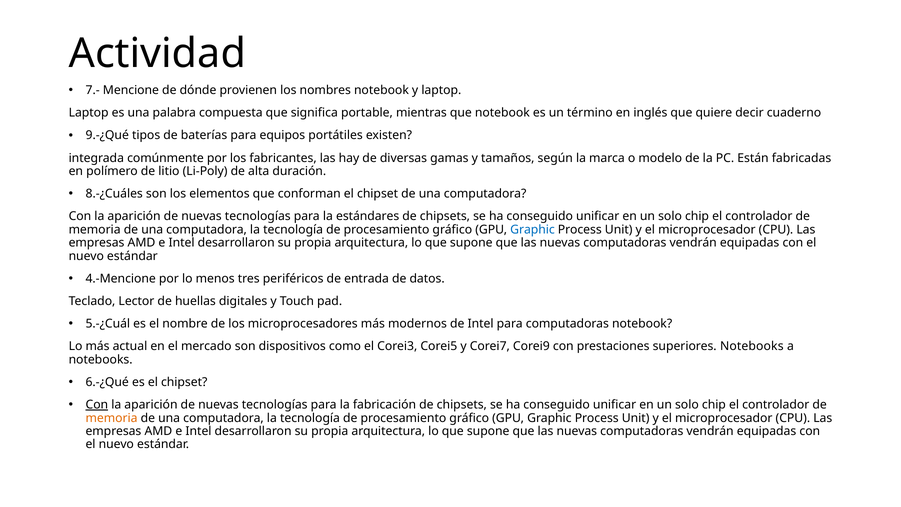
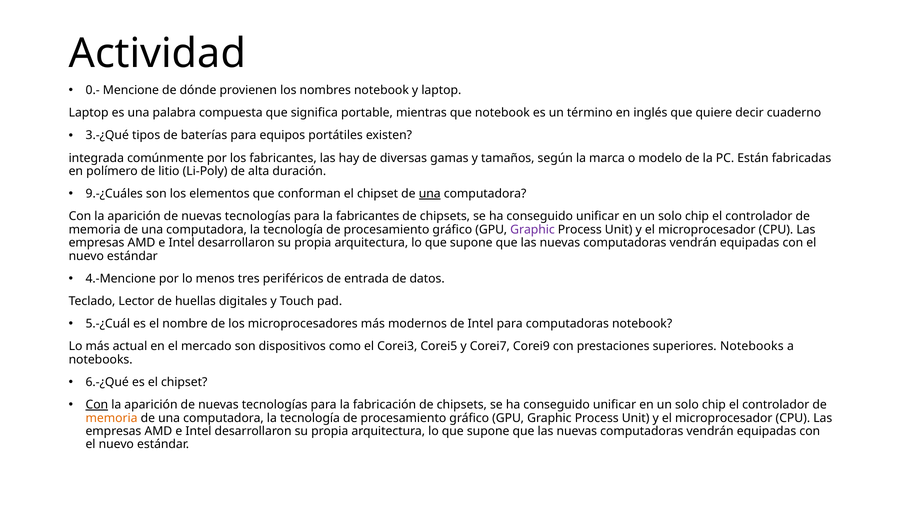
7.-: 7.- -> 0.-
9.-¿Qué: 9.-¿Qué -> 3.-¿Qué
8.-¿Cuáles: 8.-¿Cuáles -> 9.-¿Cuáles
una at (430, 194) underline: none -> present
la estándares: estándares -> fabricantes
Graphic at (533, 230) colour: blue -> purple
